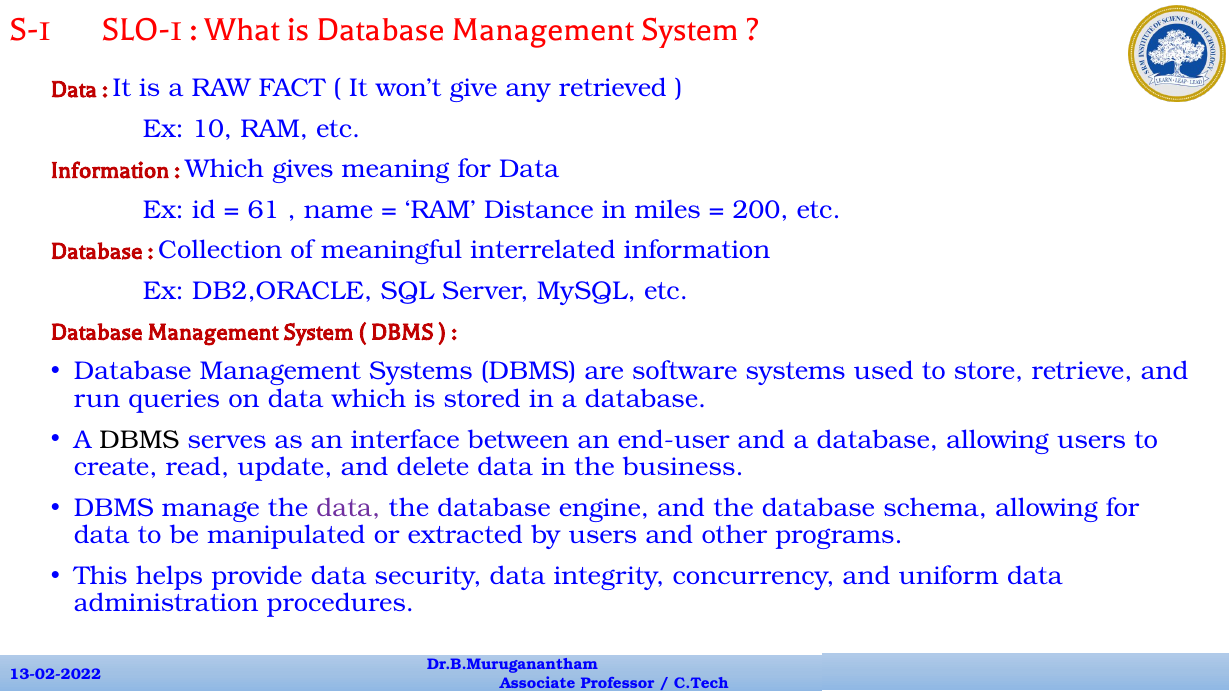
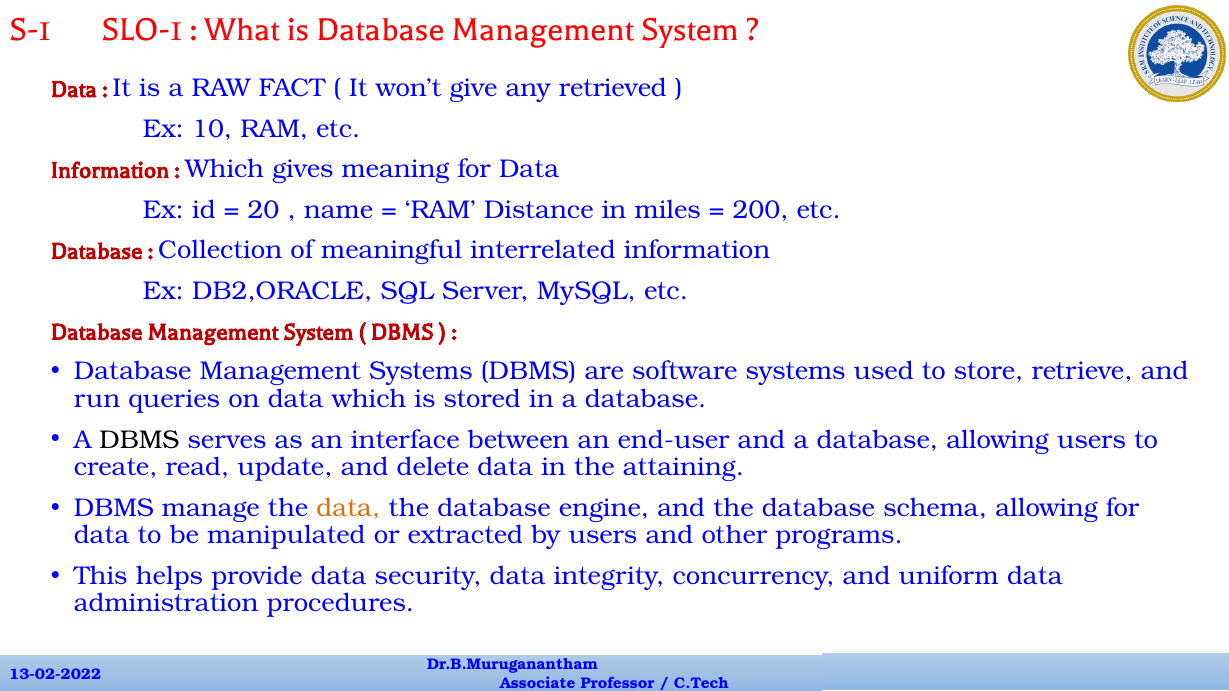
61: 61 -> 20
business: business -> attaining
data at (348, 508) colour: purple -> orange
